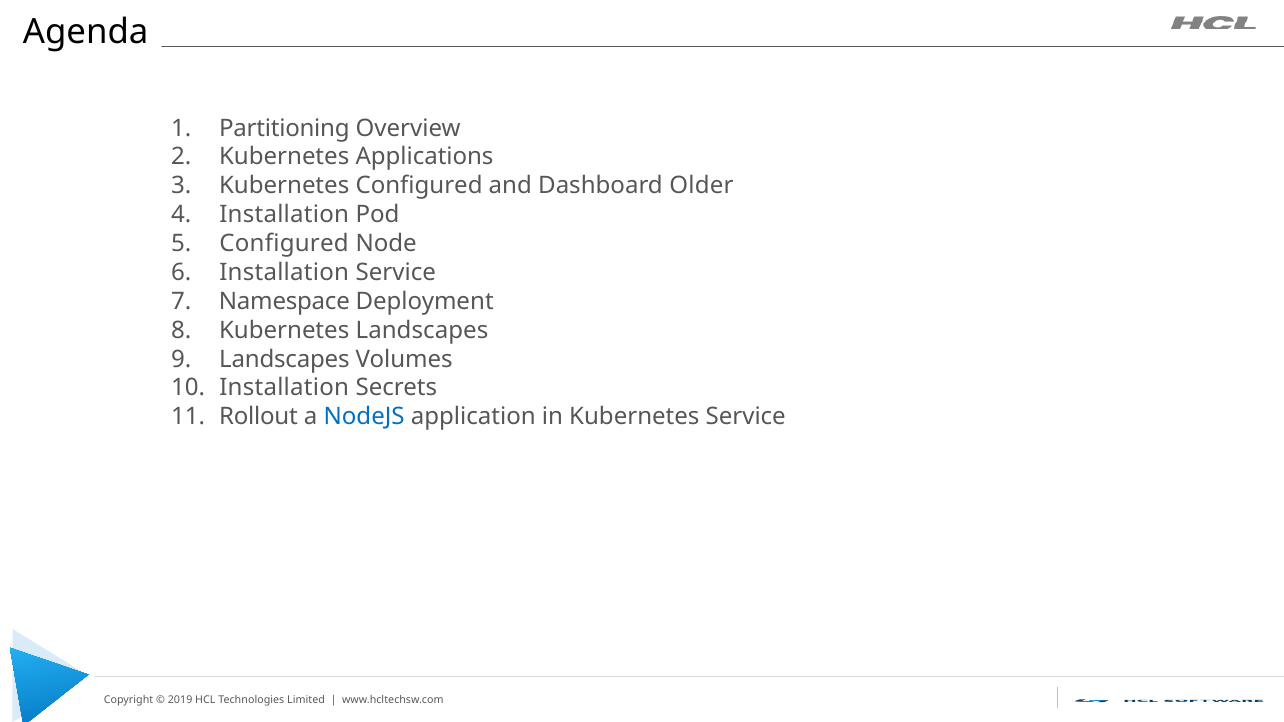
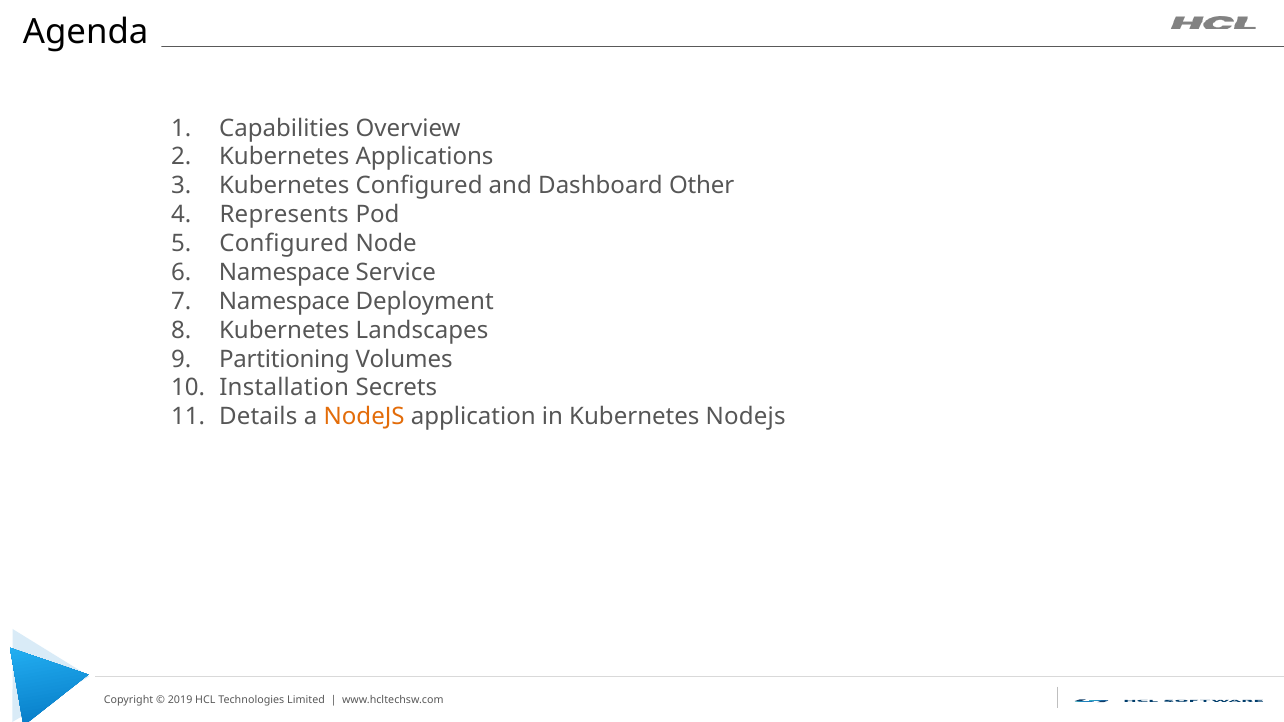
Partitioning: Partitioning -> Capabilities
Older: Older -> Other
Installation at (284, 215): Installation -> Represents
Installation at (284, 273): Installation -> Namespace
Landscapes at (284, 359): Landscapes -> Partitioning
Rollout: Rollout -> Details
NodeJS at (364, 417) colour: blue -> orange
Kubernetes Service: Service -> Nodejs
